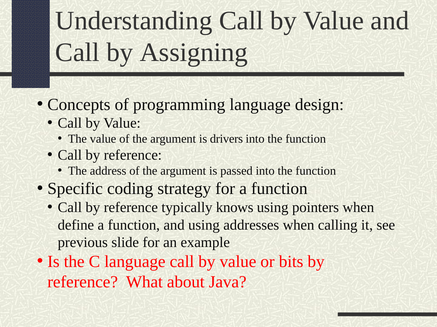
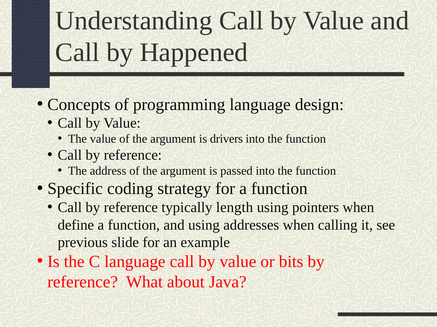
Assigning: Assigning -> Happened
knows: knows -> length
